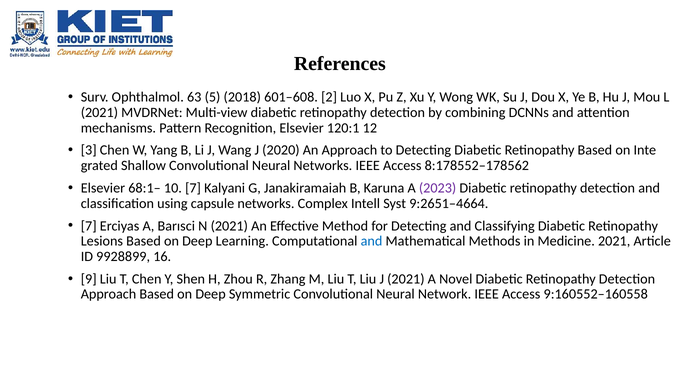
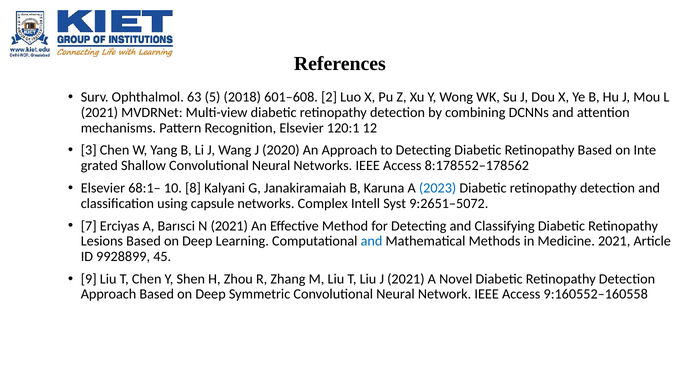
10 7: 7 -> 8
2023 colour: purple -> blue
9:2651–4664: 9:2651–4664 -> 9:2651–5072
16: 16 -> 45
